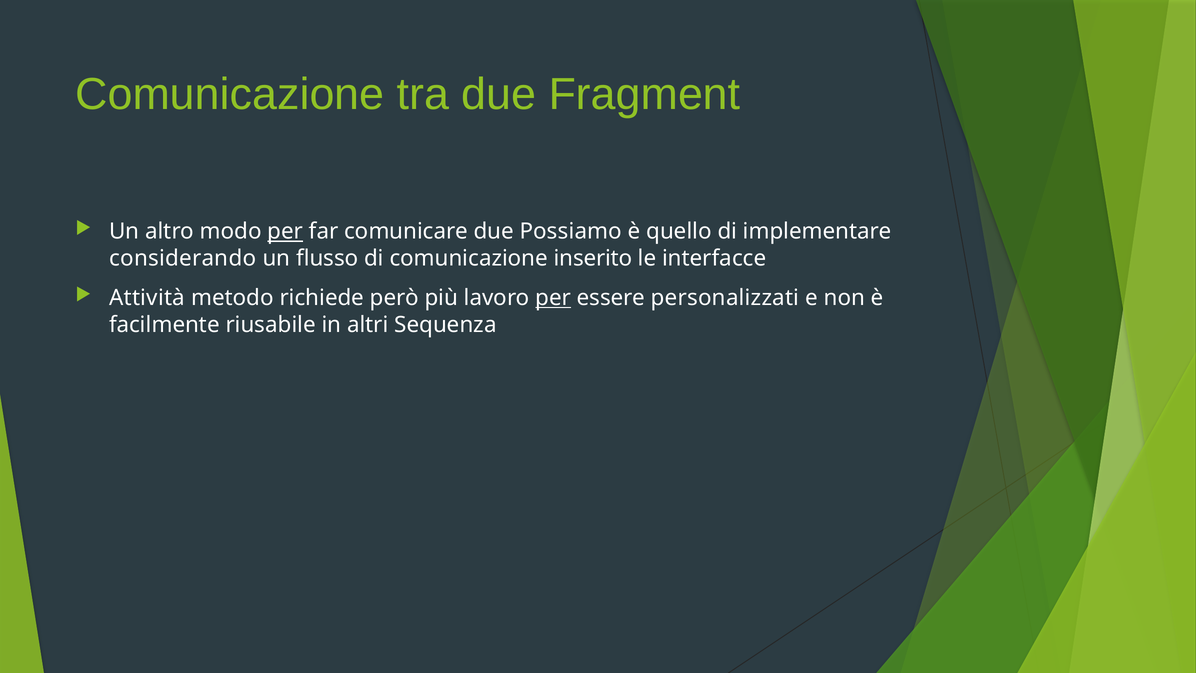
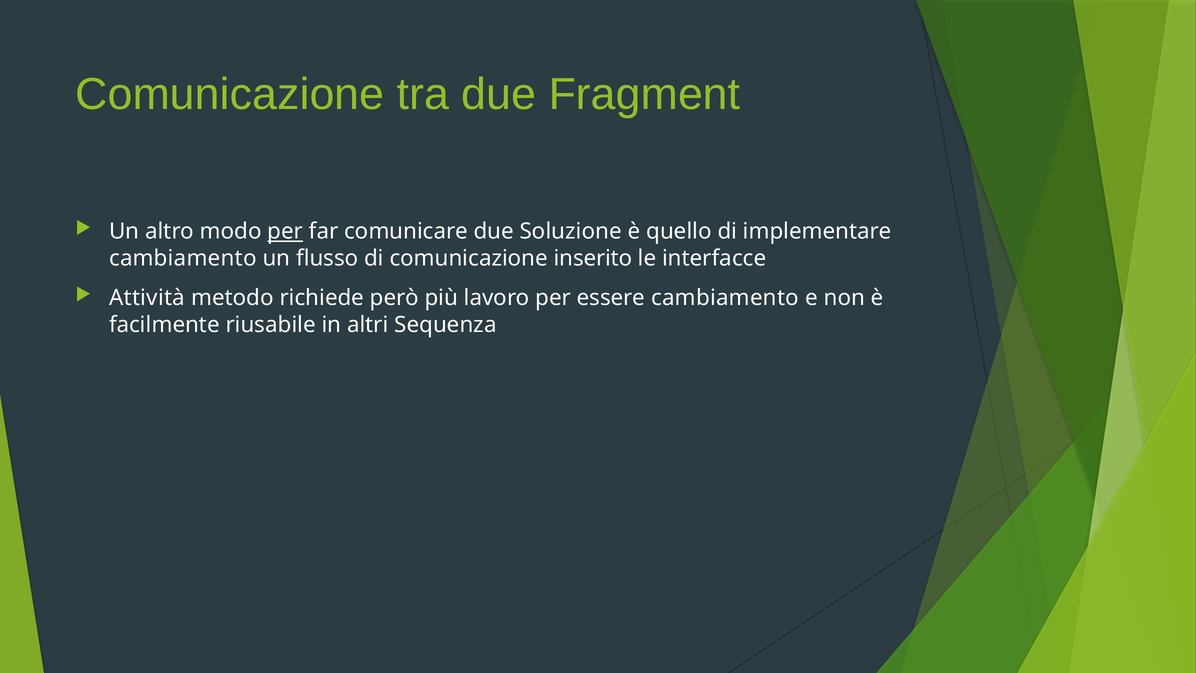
Possiamo: Possiamo -> Soluzione
considerando at (183, 258): considerando -> cambiamento
per at (553, 298) underline: present -> none
essere personalizzati: personalizzati -> cambiamento
